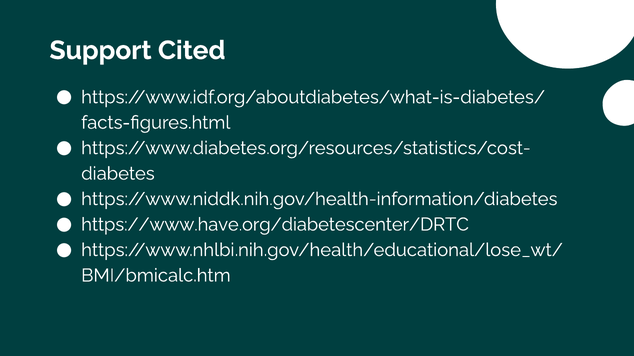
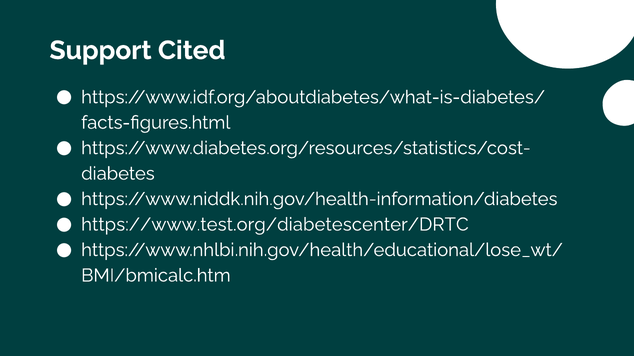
https://www.have.org/diabetescenter/DRTC: https://www.have.org/diabetescenter/DRTC -> https://www.test.org/diabetescenter/DRTC
